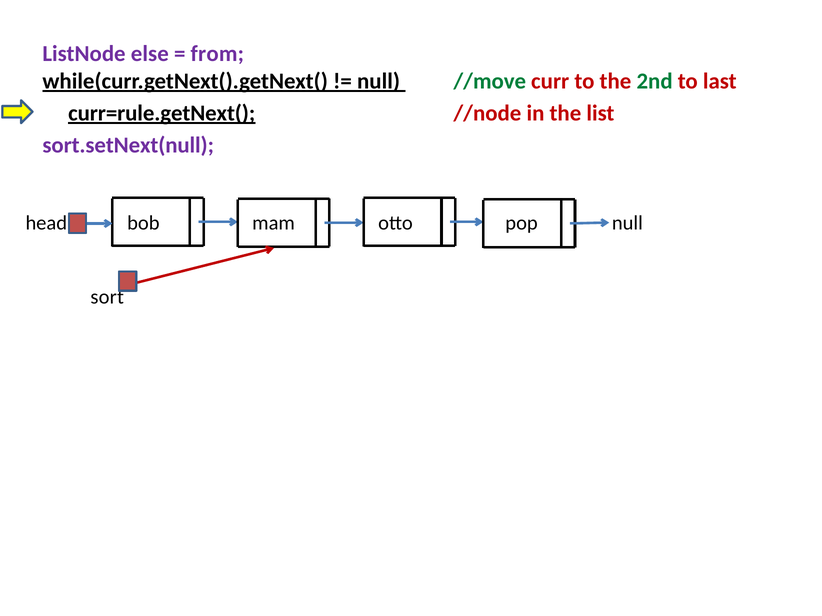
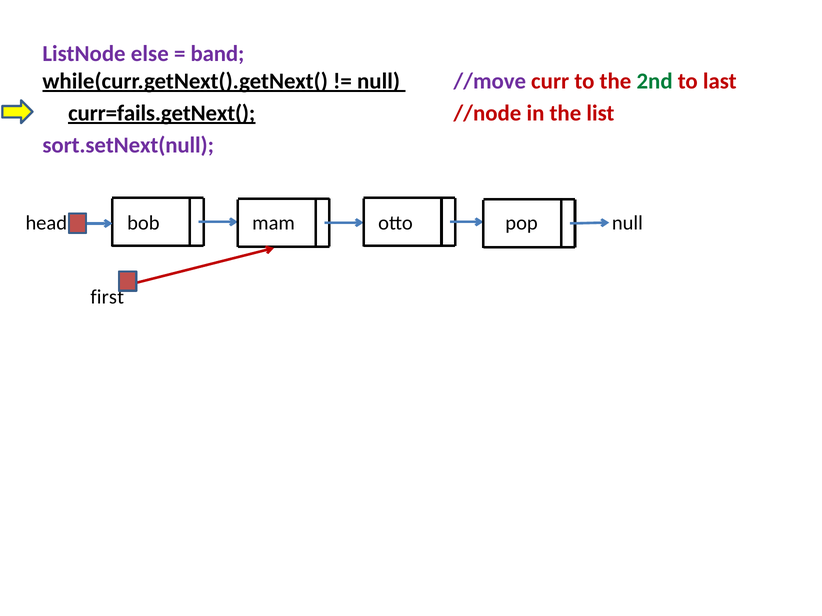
from: from -> band
//move colour: green -> purple
curr=rule.getNext(: curr=rule.getNext( -> curr=fails.getNext(
sort: sort -> first
